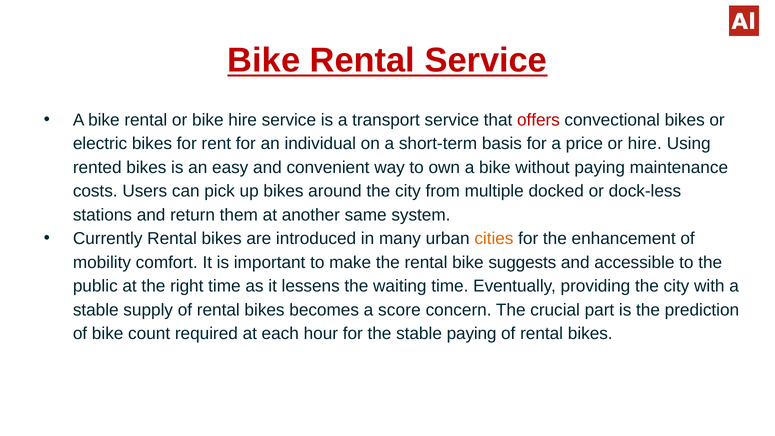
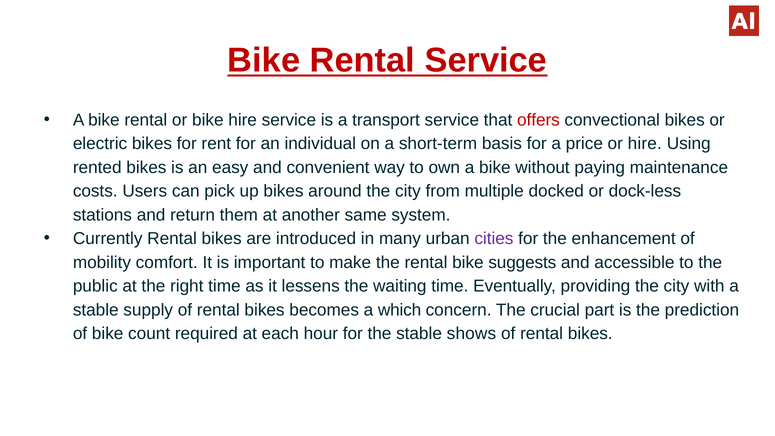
cities colour: orange -> purple
score: score -> which
stable paying: paying -> shows
